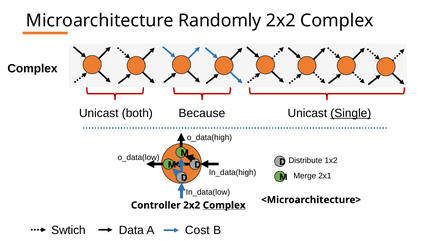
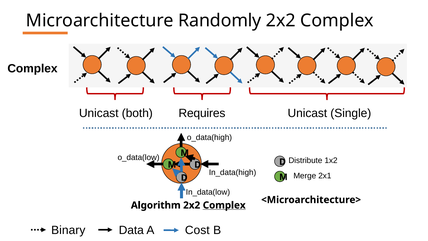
Because: Because -> Requires
Single underline: present -> none
Controller: Controller -> Algorithm
Swtich: Swtich -> Binary
